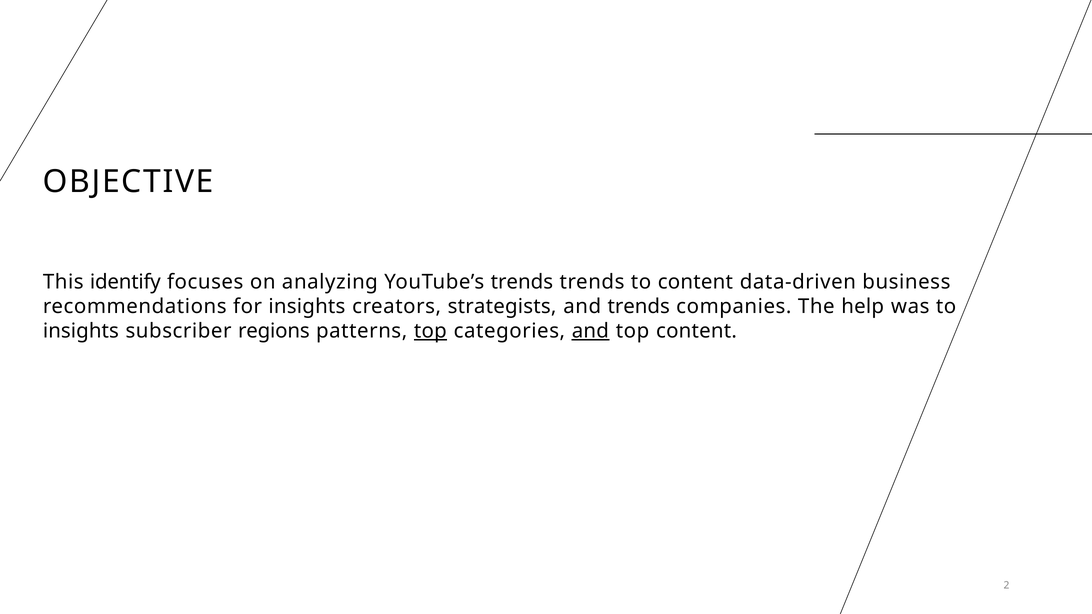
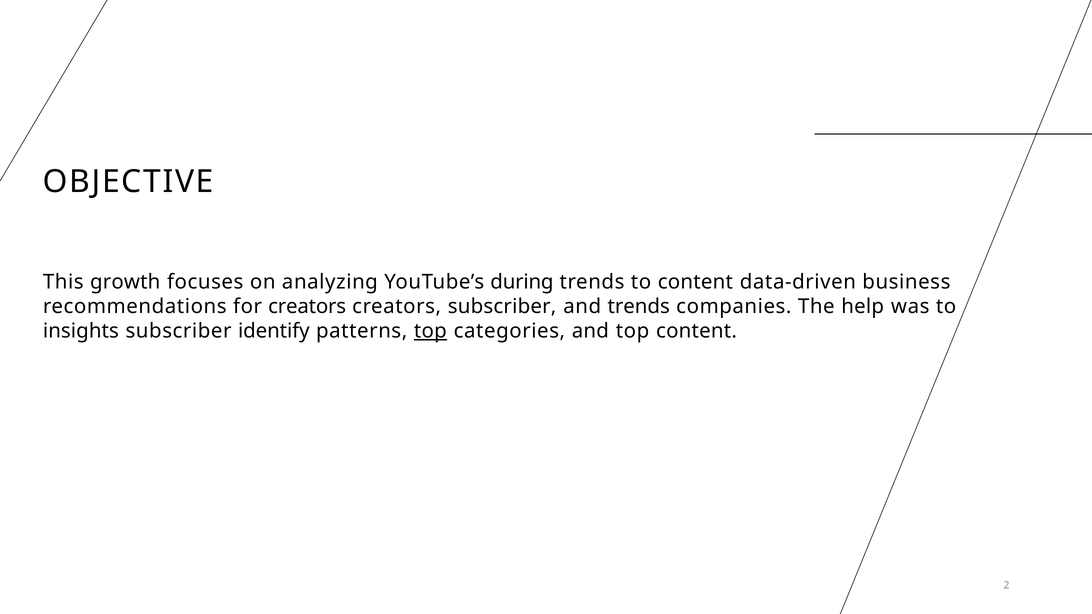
identify: identify -> growth
YouTube’s trends: trends -> during
for insights: insights -> creators
creators strategists: strategists -> subscriber
regions: regions -> identify
and at (590, 331) underline: present -> none
